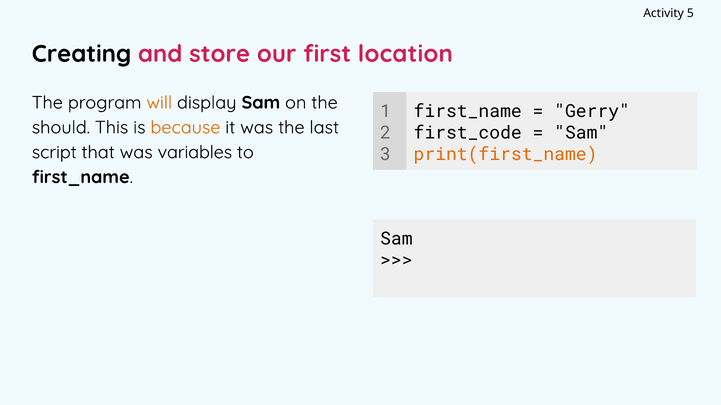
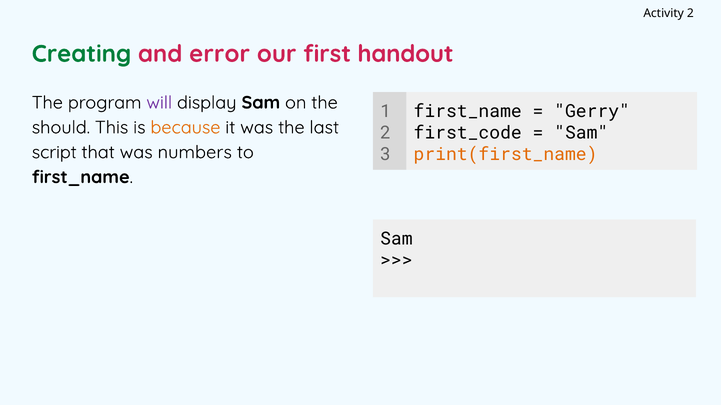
Activity 5: 5 -> 2
Creating colour: black -> green
store: store -> error
location: location -> handout
will colour: orange -> purple
variables: variables -> numbers
